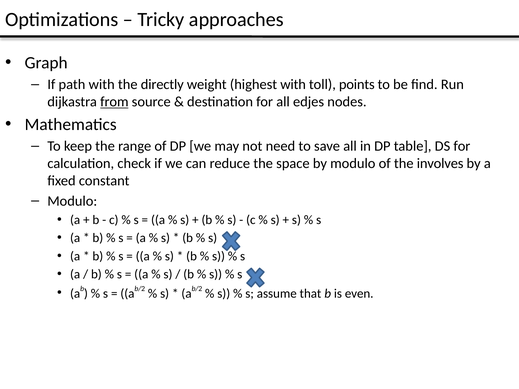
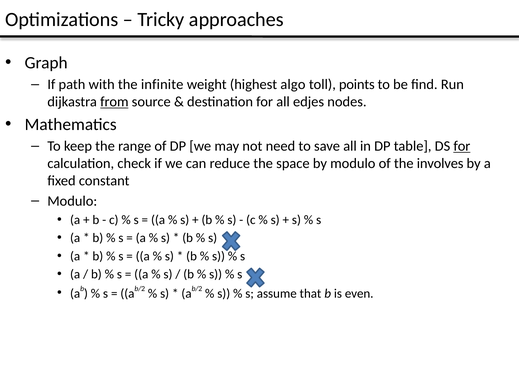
directly: directly -> infinite
highest with: with -> algo
for at (462, 146) underline: none -> present
